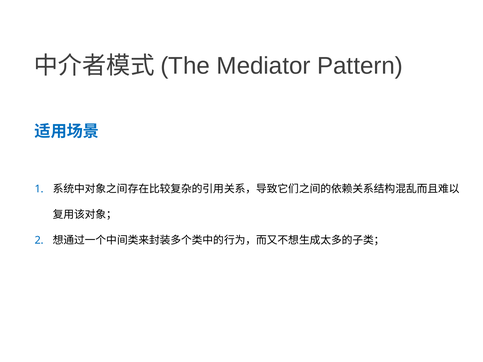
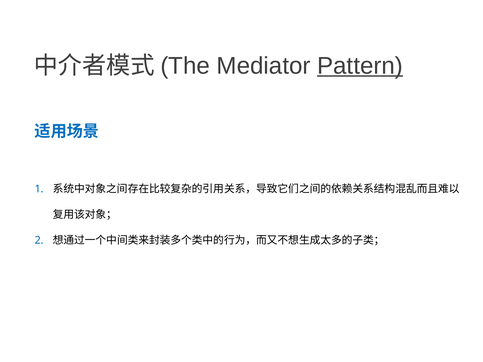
Pattern underline: none -> present
